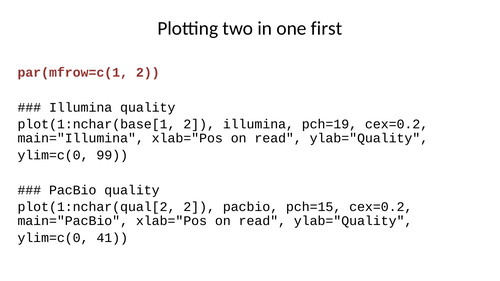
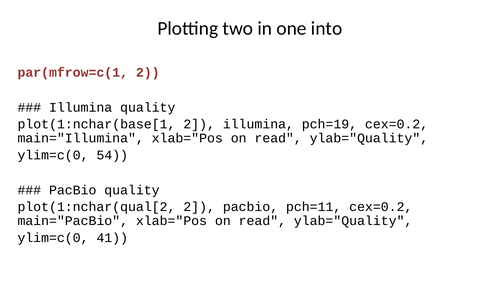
first: first -> into
99: 99 -> 54
pch=15: pch=15 -> pch=11
